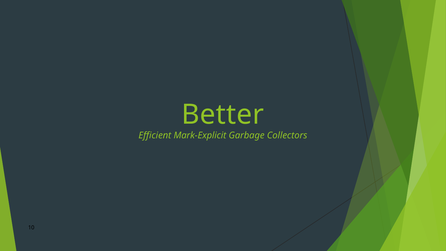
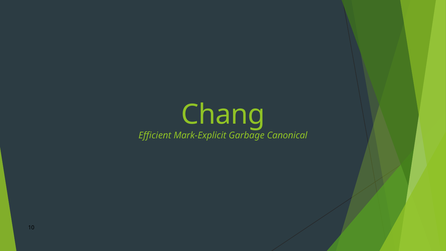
Better: Better -> Chang
Collectors: Collectors -> Canonical
